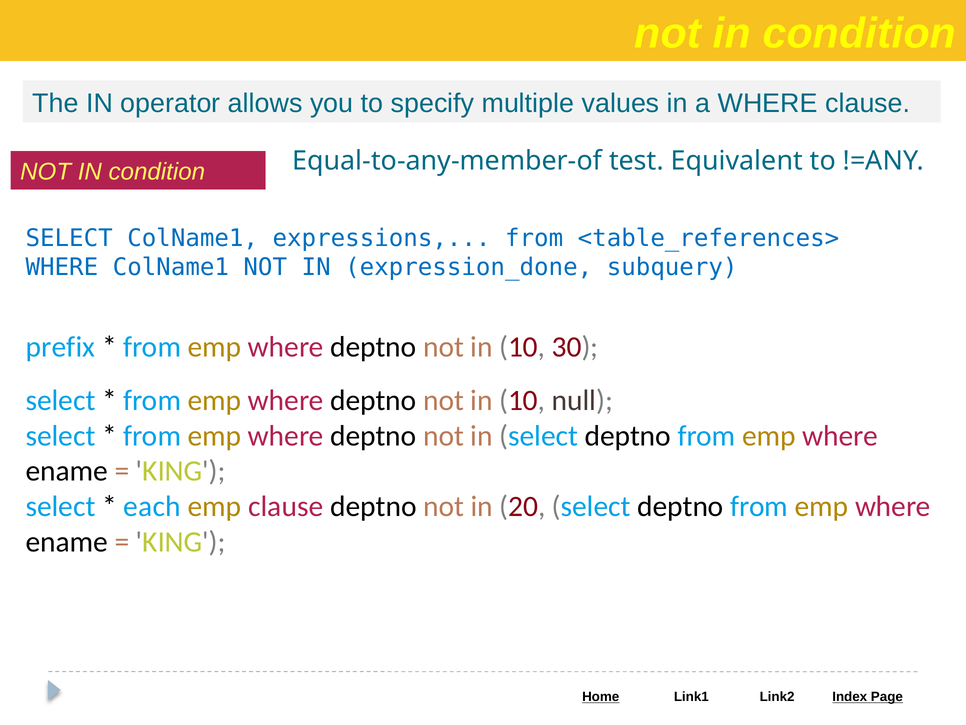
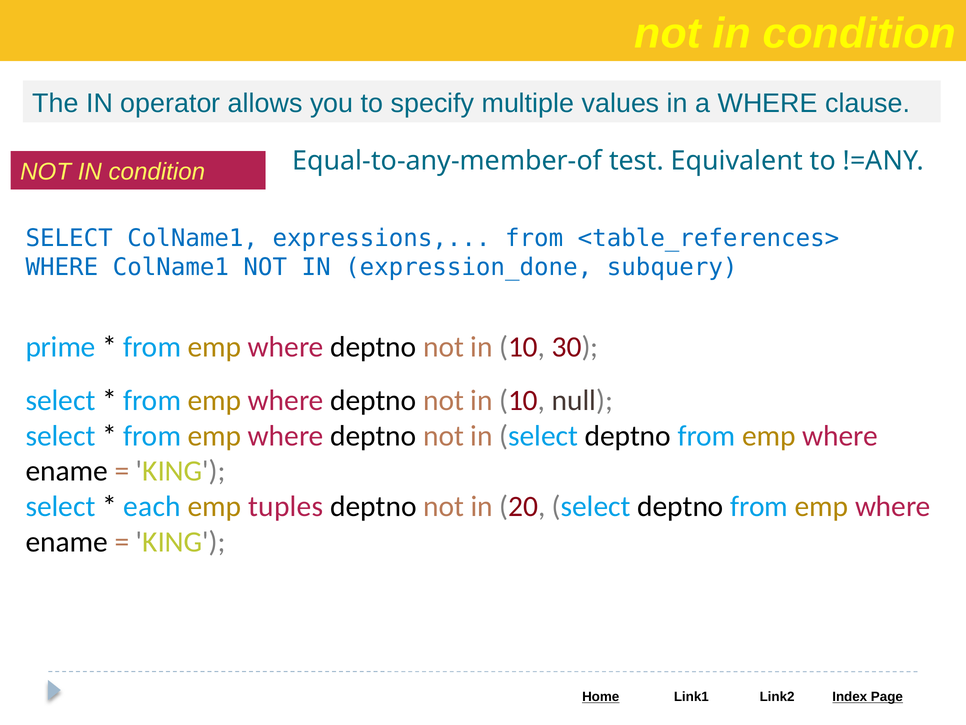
prefix: prefix -> prime
emp clause: clause -> tuples
